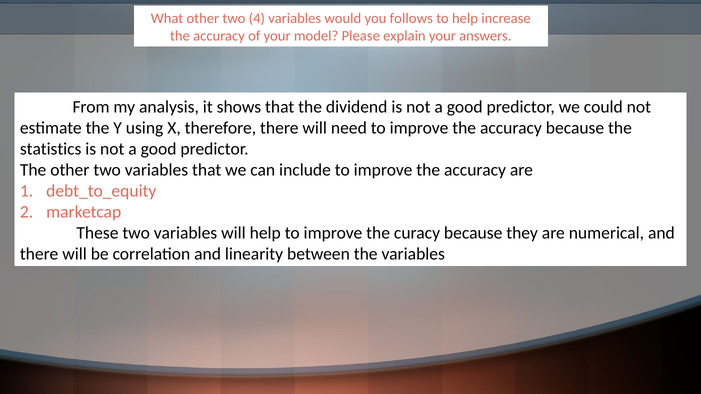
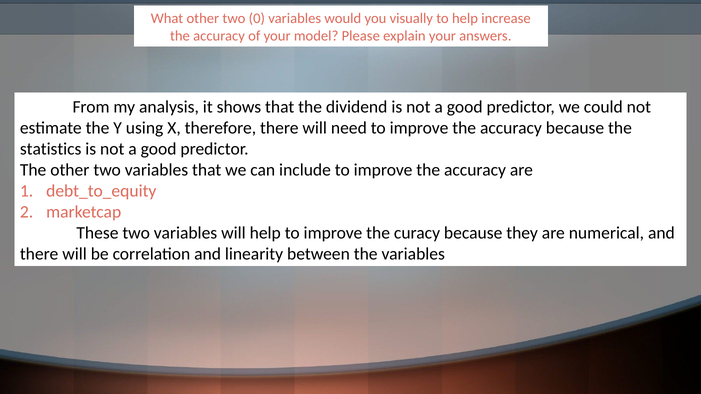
4: 4 -> 0
follows: follows -> visually
